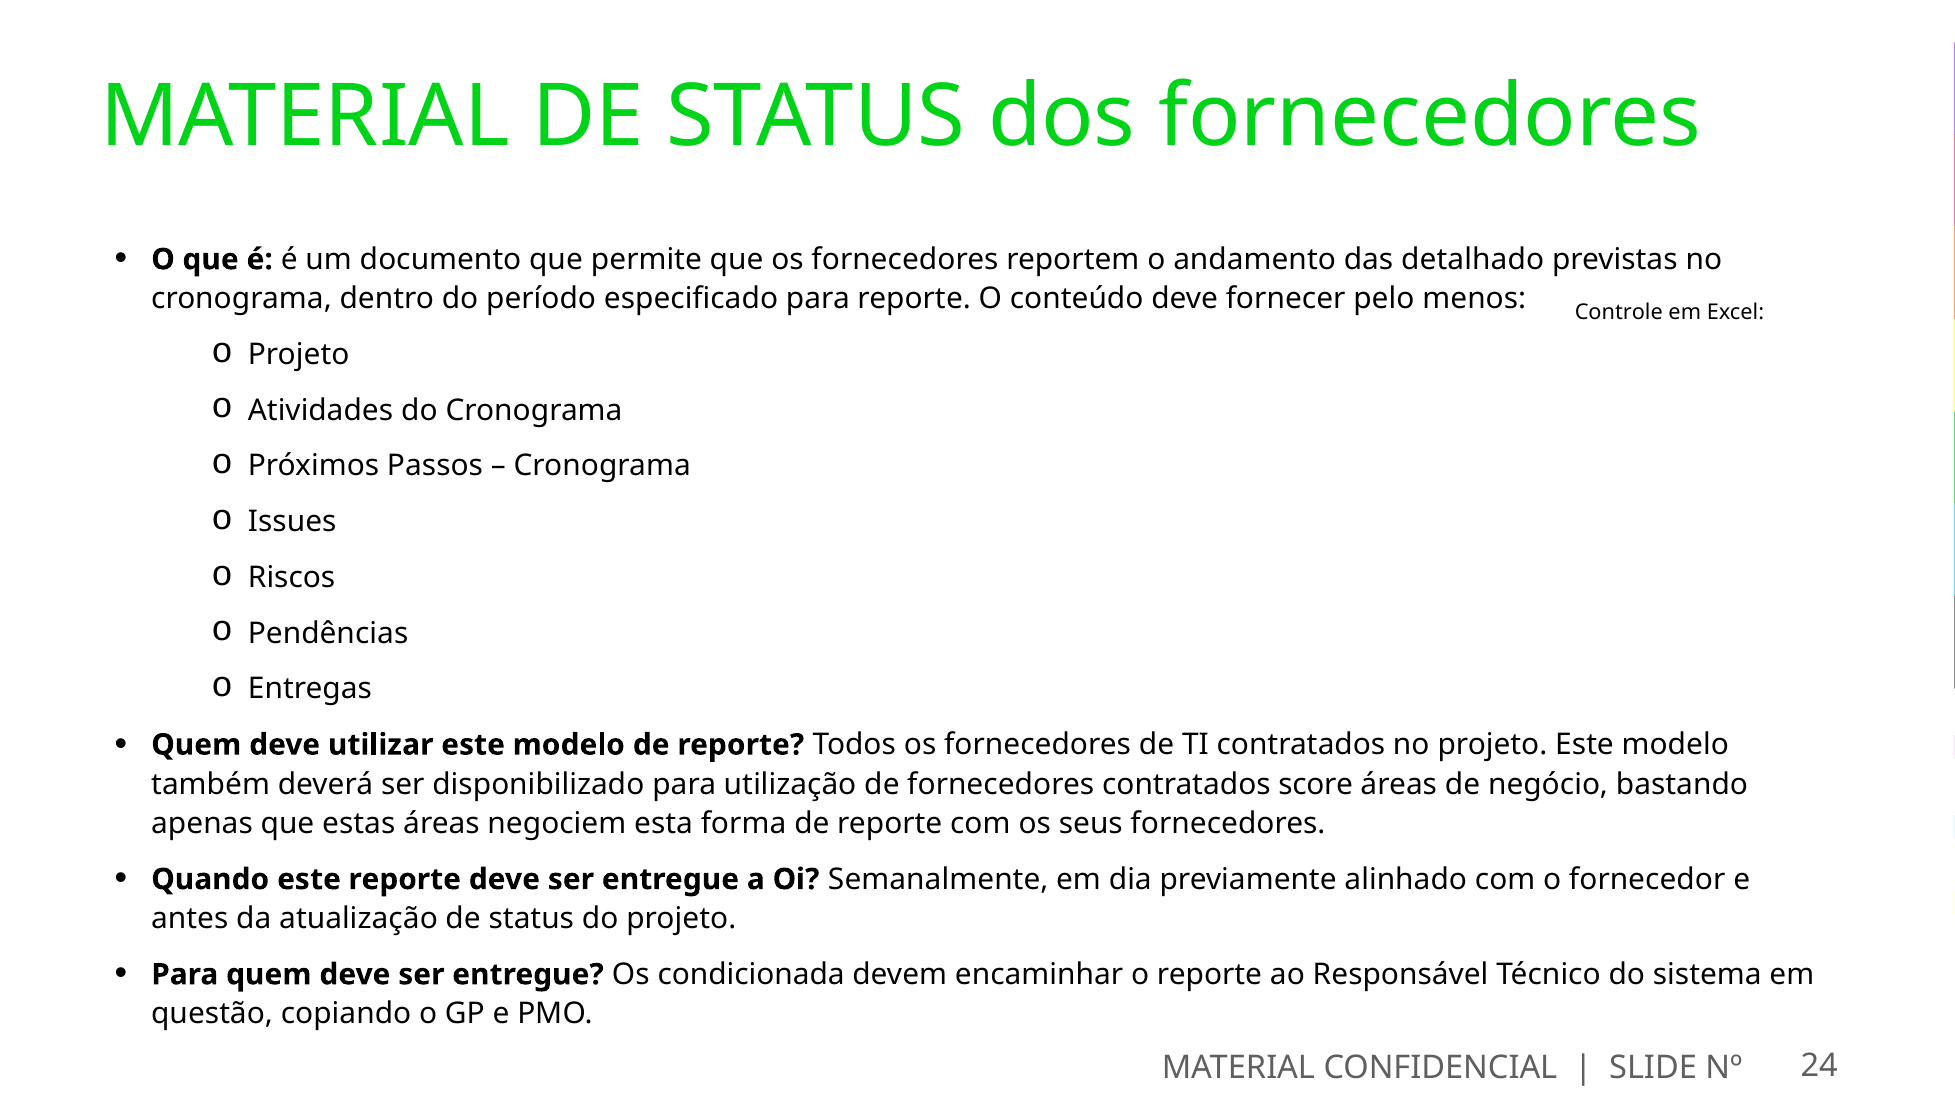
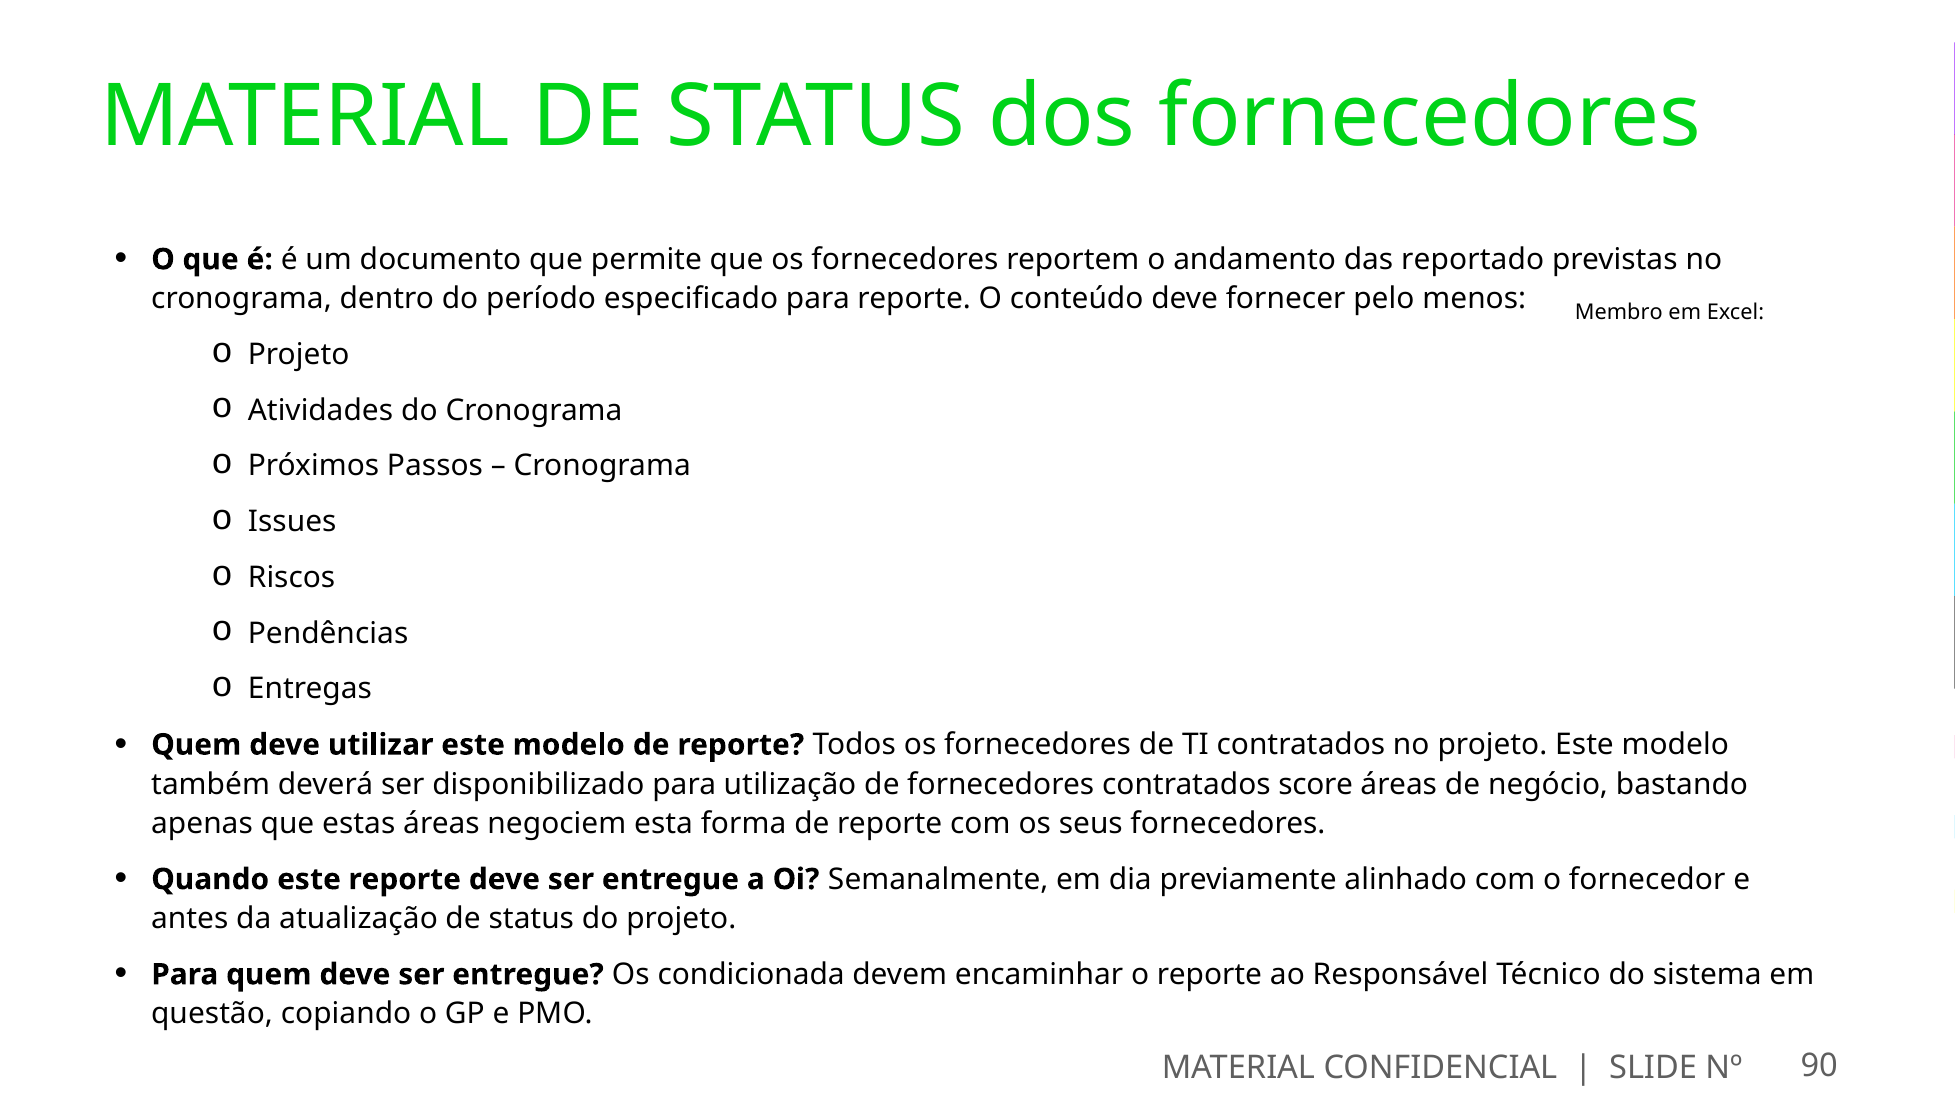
detalhado: detalhado -> reportado
Controle: Controle -> Membro
Nº 24: 24 -> 90
